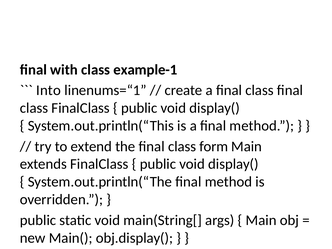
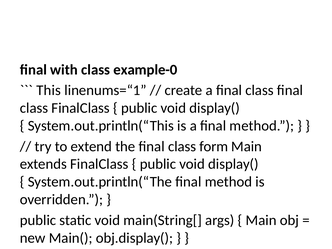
example-1: example-1 -> example-0
Into: Into -> This
